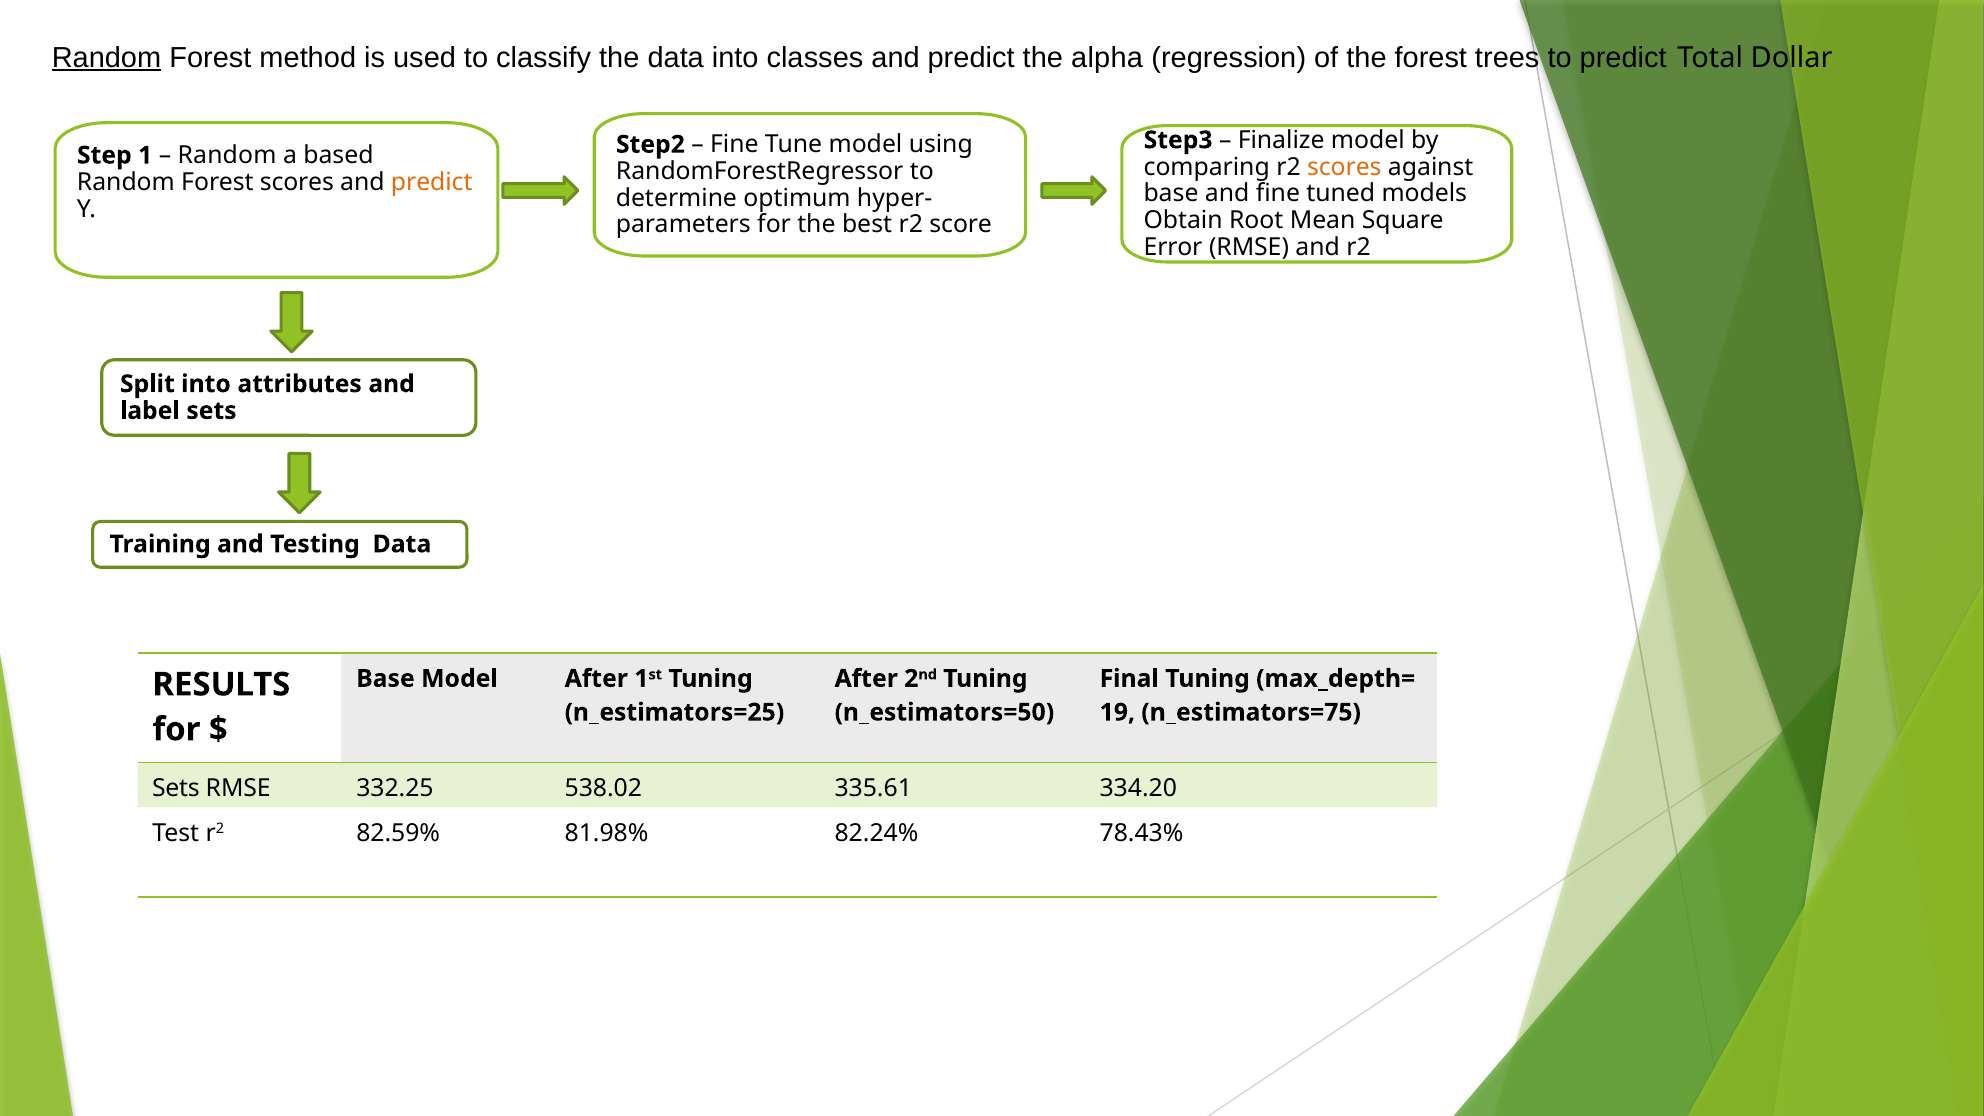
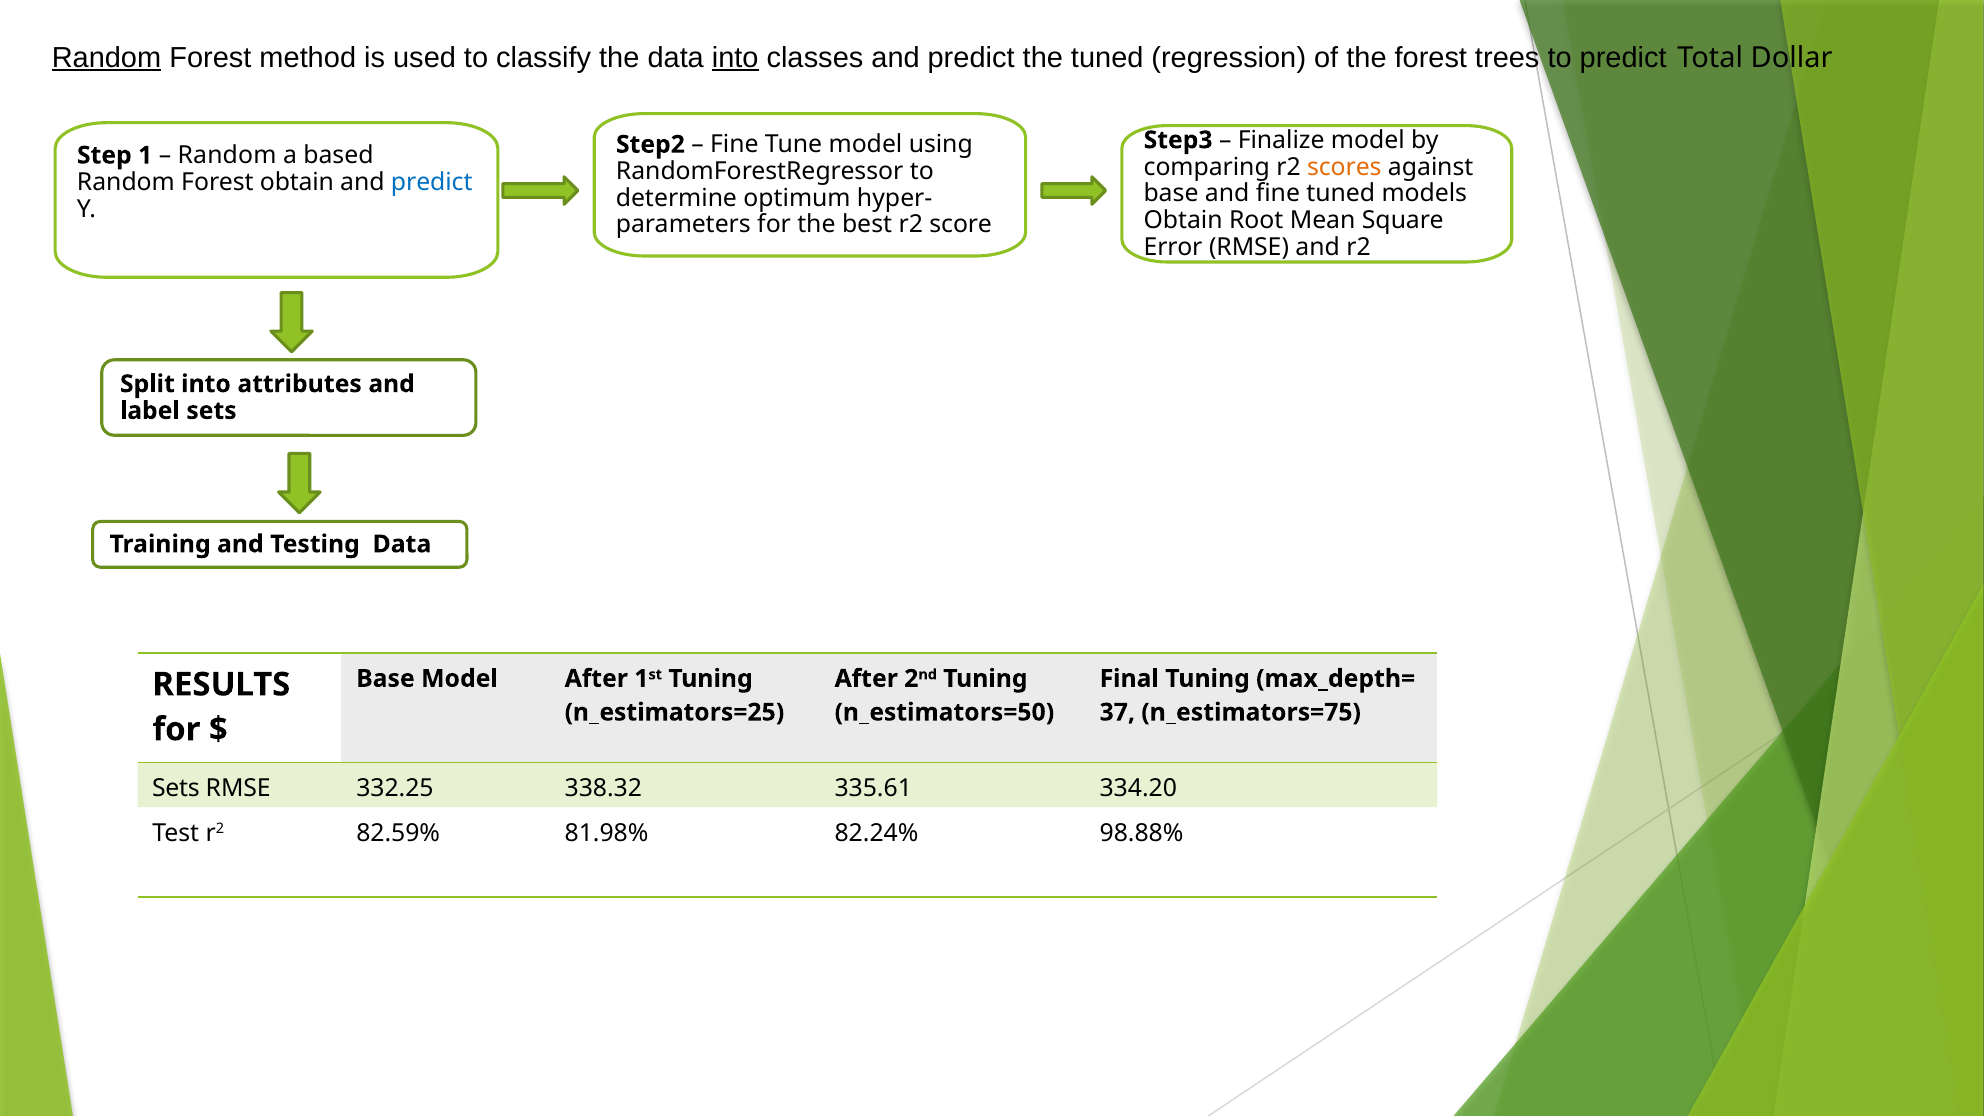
into at (735, 57) underline: none -> present
the alpha: alpha -> tuned
Forest scores: scores -> obtain
predict at (432, 182) colour: orange -> blue
19: 19 -> 37
538.02: 538.02 -> 338.32
78.43%: 78.43% -> 98.88%
